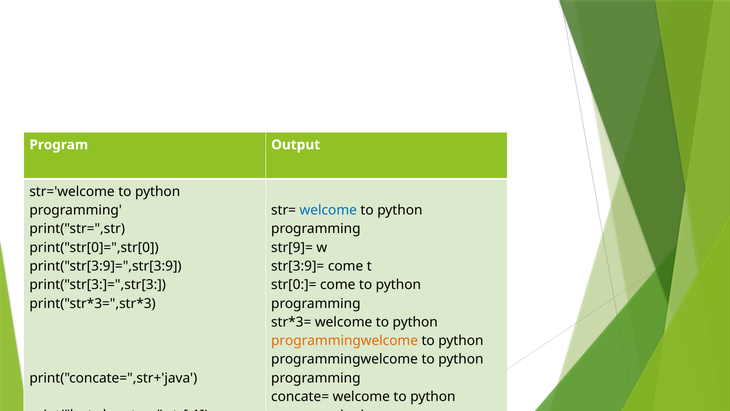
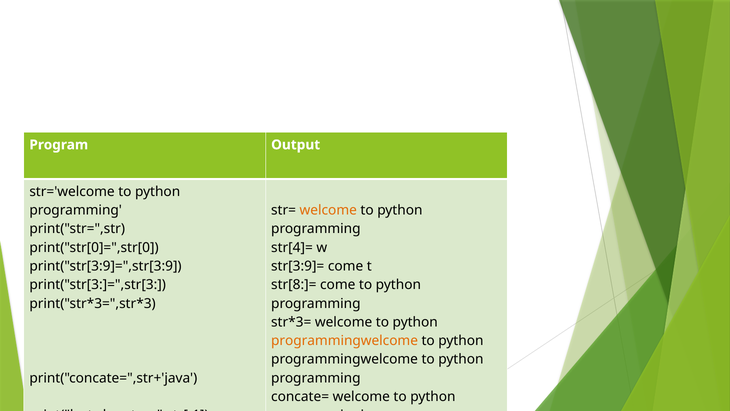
welcome at (328, 210) colour: blue -> orange
str[9]=: str[9]= -> str[4]=
str[0:]=: str[0:]= -> str[8:]=
